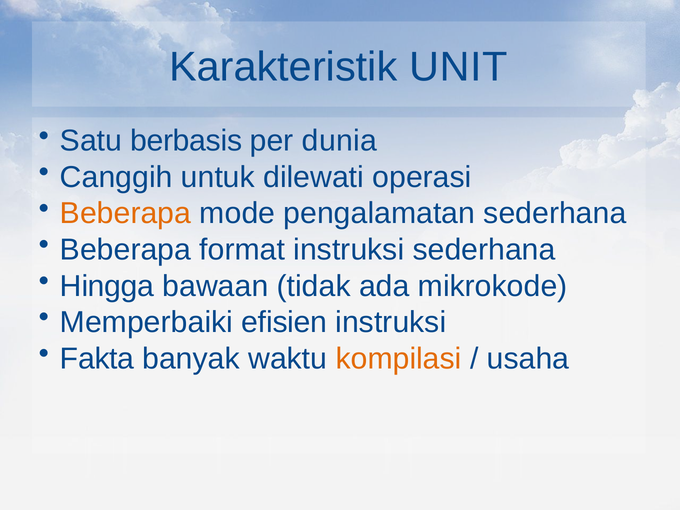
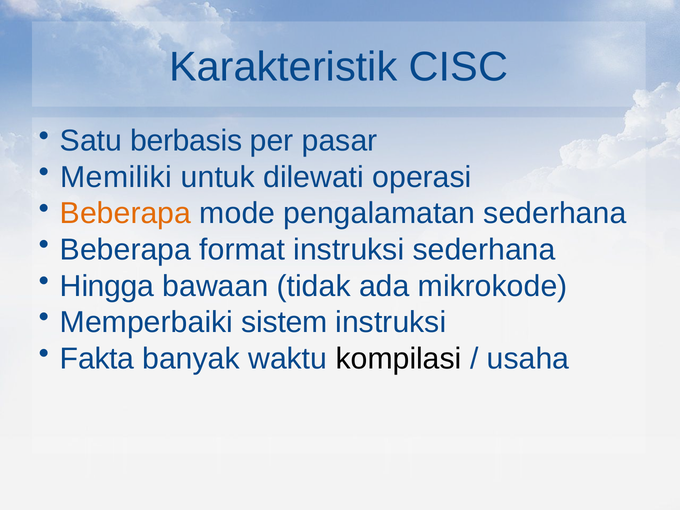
UNIT: UNIT -> CISC
dunia: dunia -> pasar
Canggih: Canggih -> Memiliki
efisien: efisien -> sistem
kompilasi colour: orange -> black
